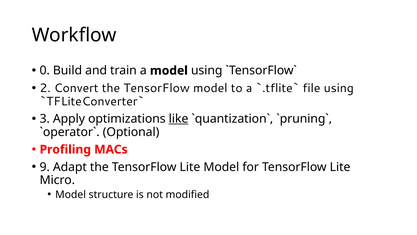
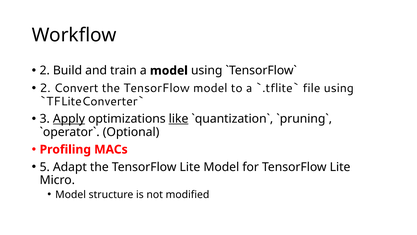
0 at (45, 71): 0 -> 2
Apply underline: none -> present
9: 9 -> 5
